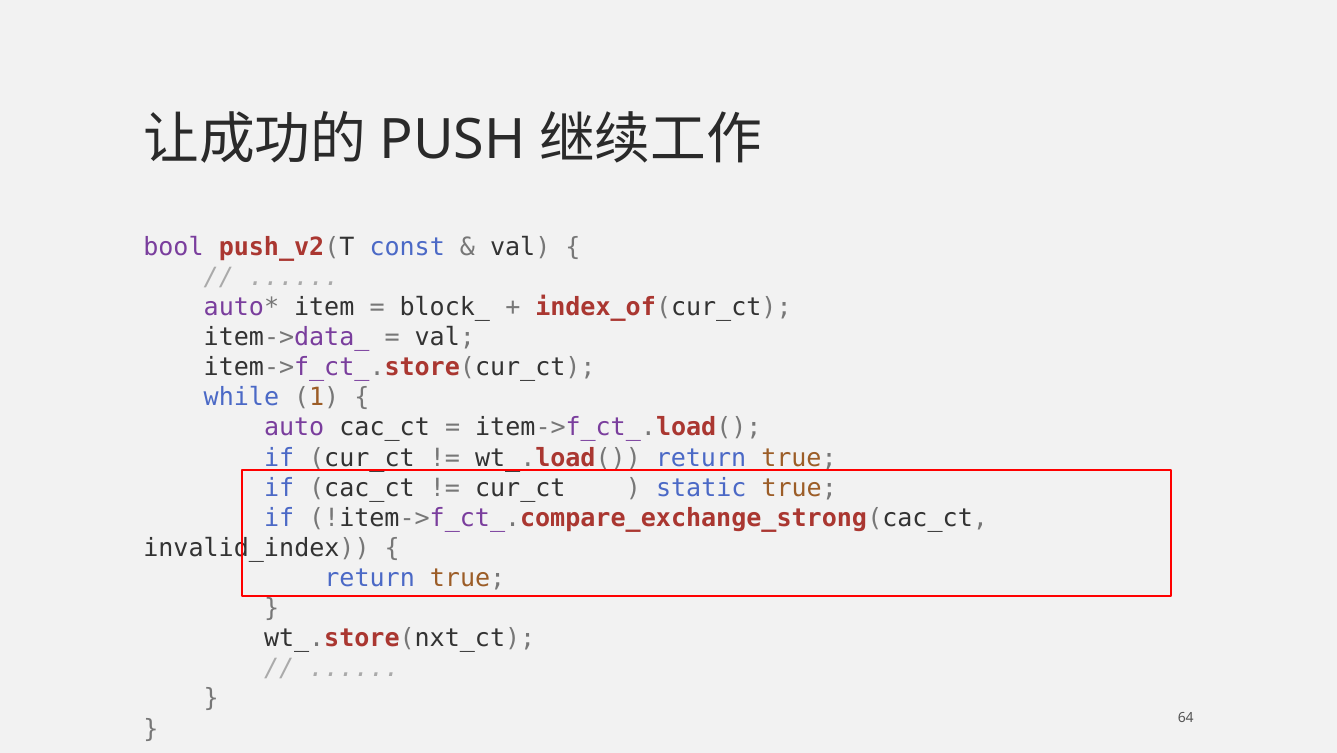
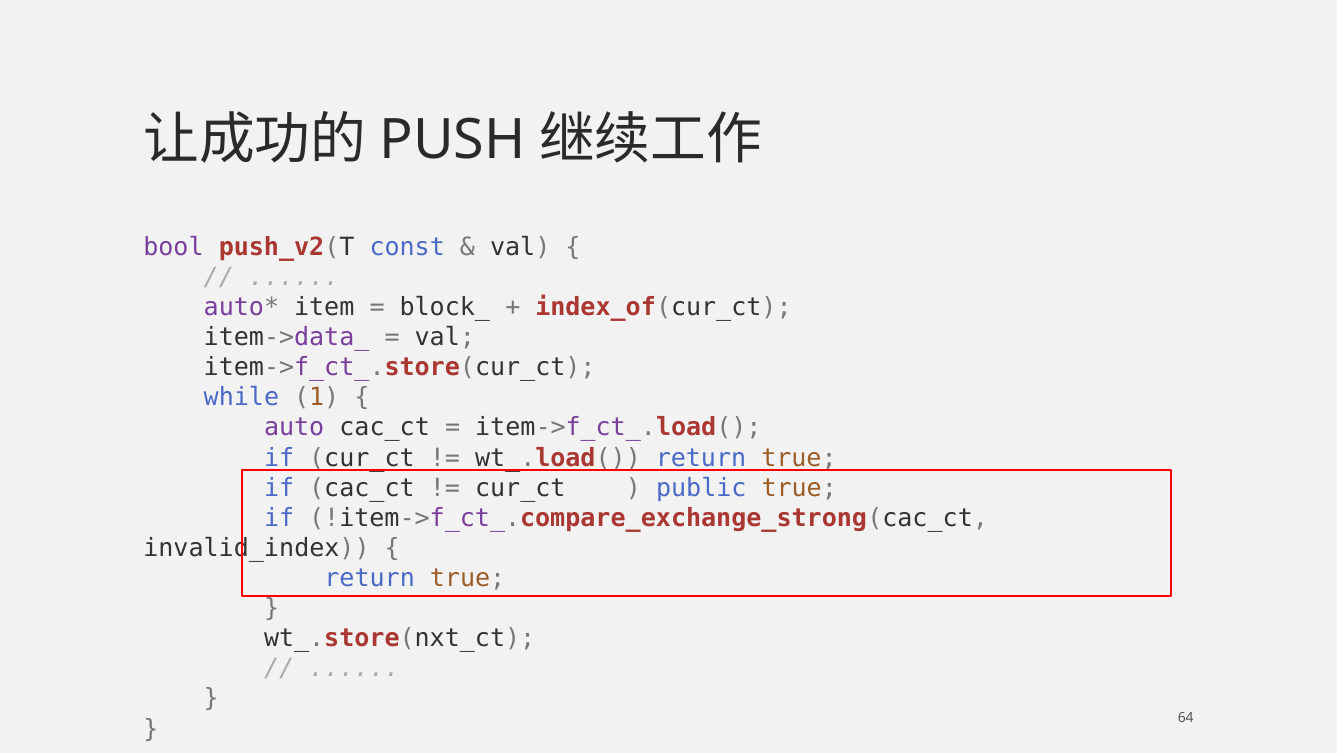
static: static -> public
